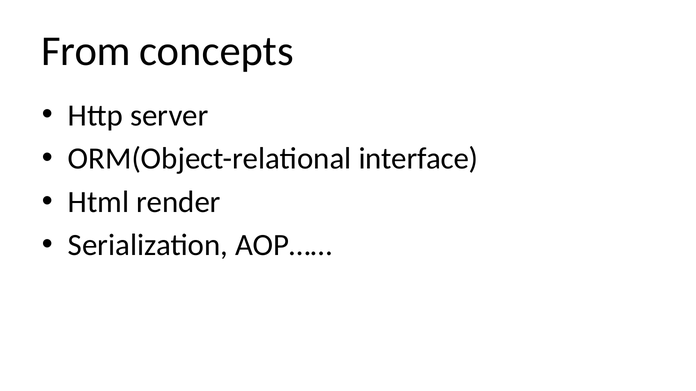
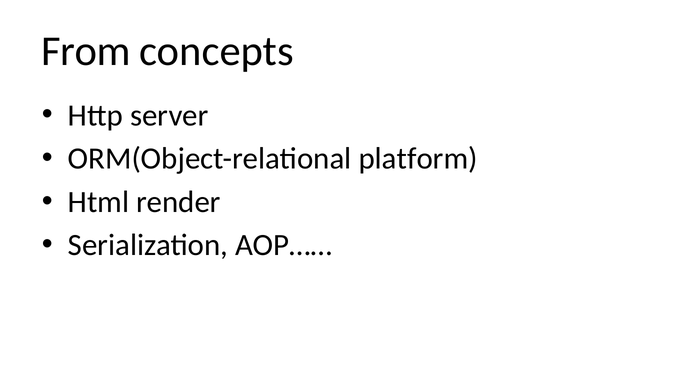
interface: interface -> platform
